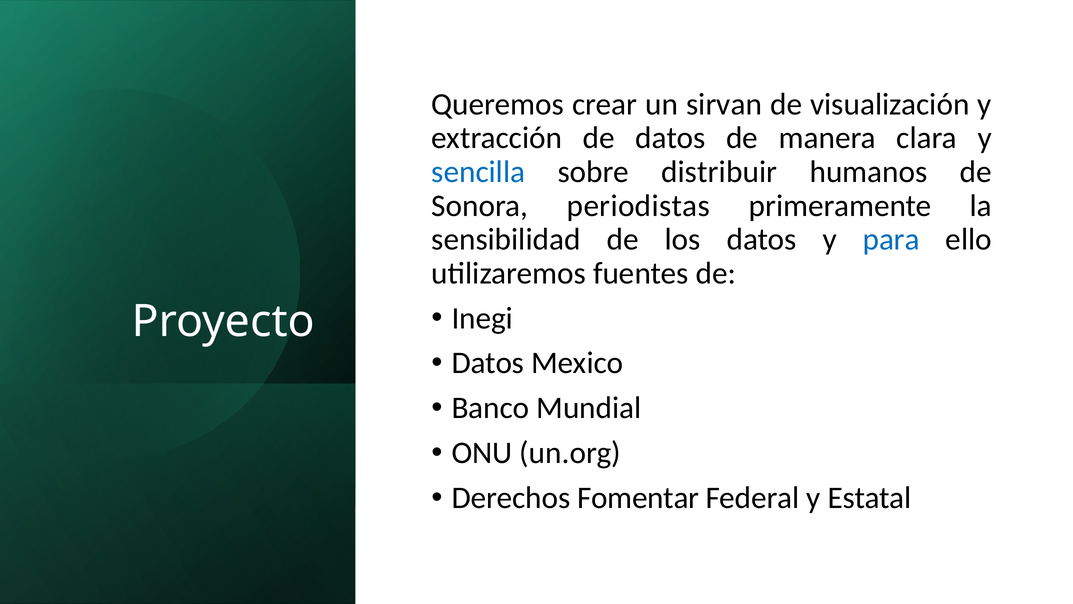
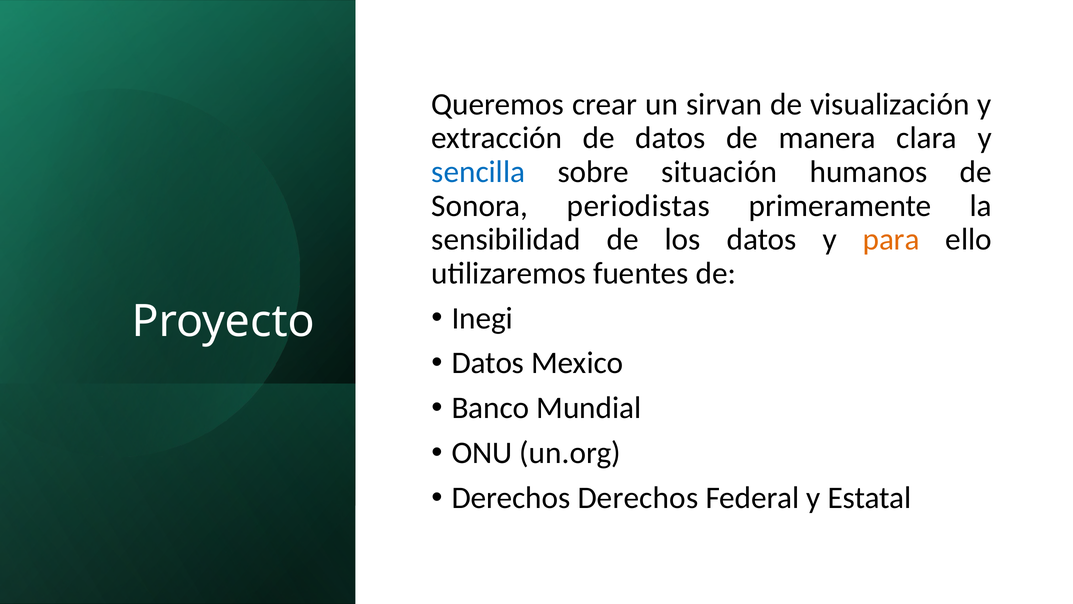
distribuir: distribuir -> situación
para colour: blue -> orange
Derechos Fomentar: Fomentar -> Derechos
